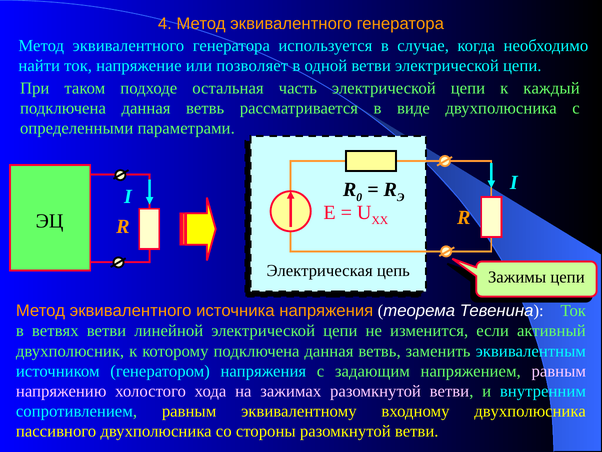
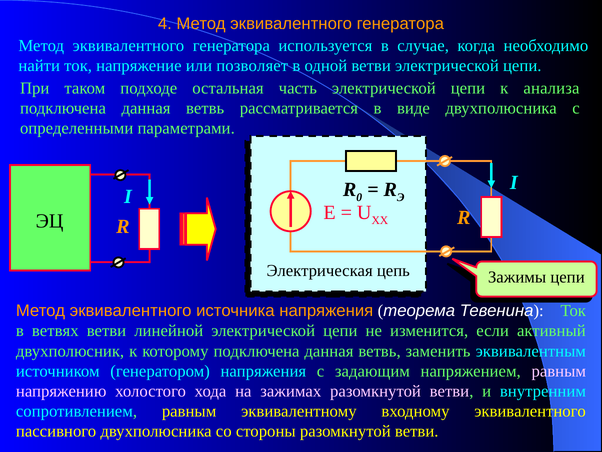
каждый: каждый -> анализа
входному двухполюсника: двухполюсника -> эквивалентного
